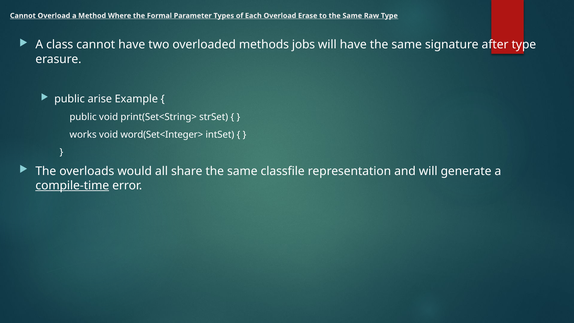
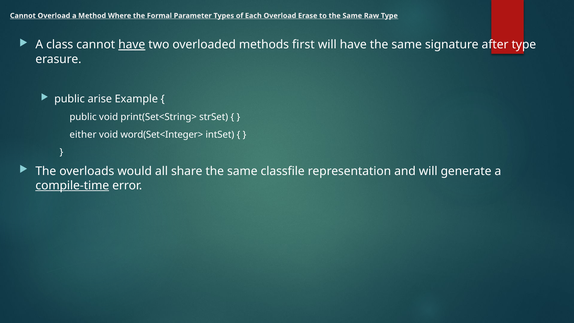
have at (132, 45) underline: none -> present
jobs: jobs -> first
works: works -> either
